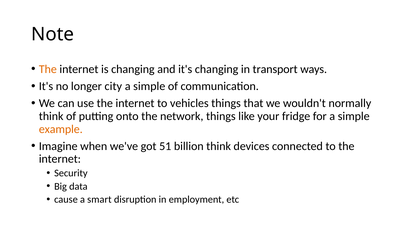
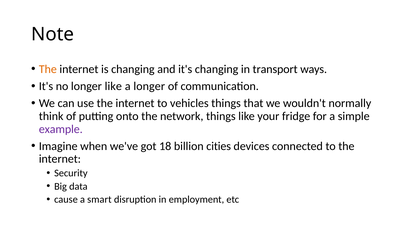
longer city: city -> like
simple at (149, 86): simple -> longer
example colour: orange -> purple
51: 51 -> 18
billion think: think -> cities
